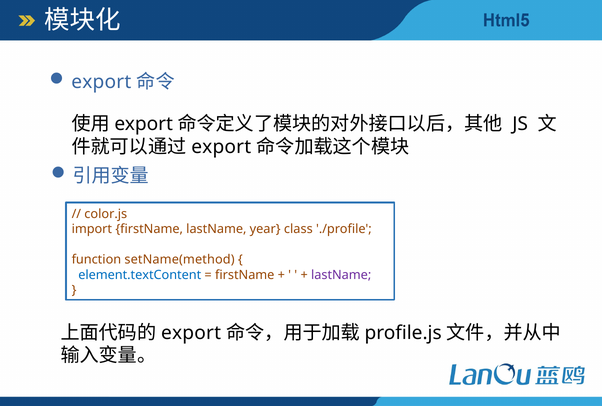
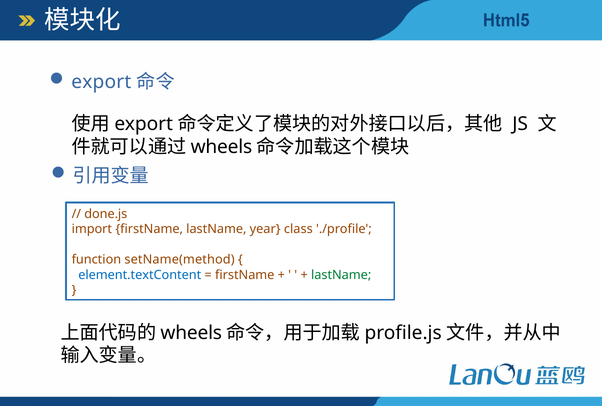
export at (221, 147): export -> wheels
color.js: color.js -> done.js
lastName at (341, 275) colour: purple -> green
export at (191, 333): export -> wheels
